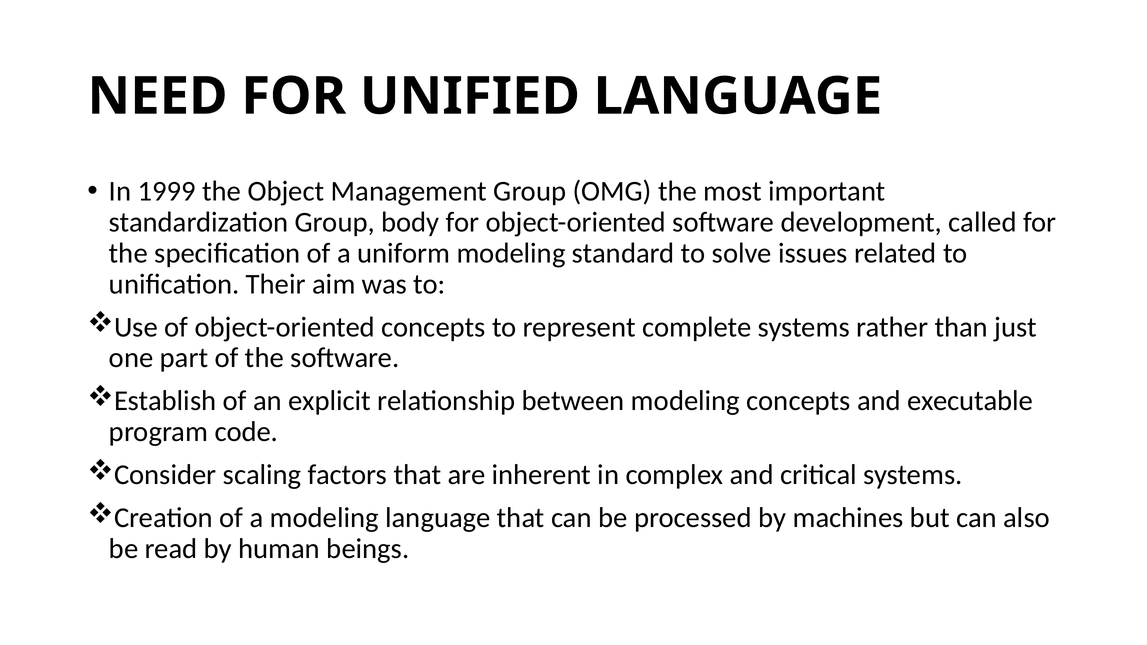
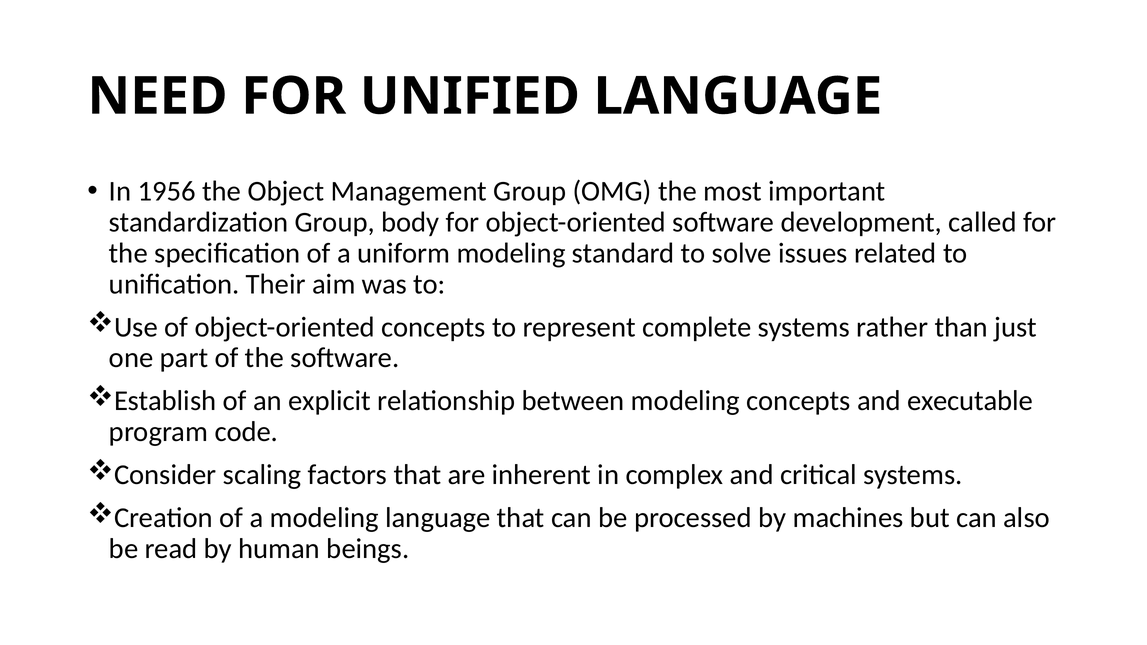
1999: 1999 -> 1956
